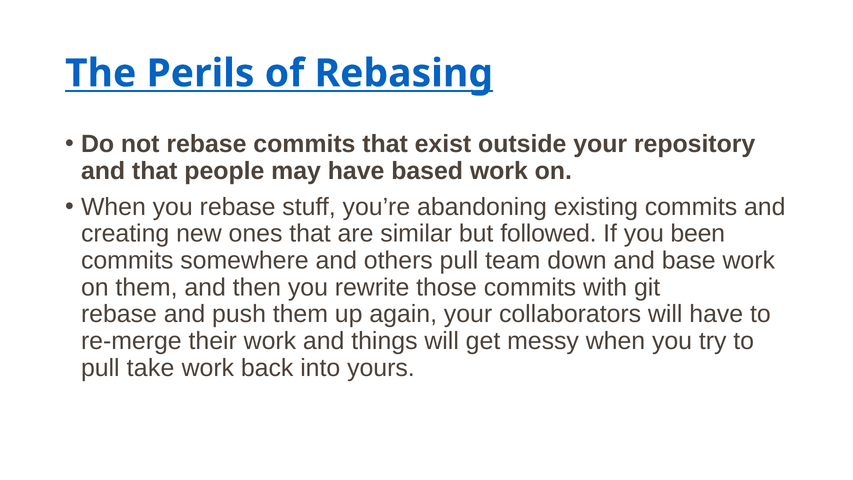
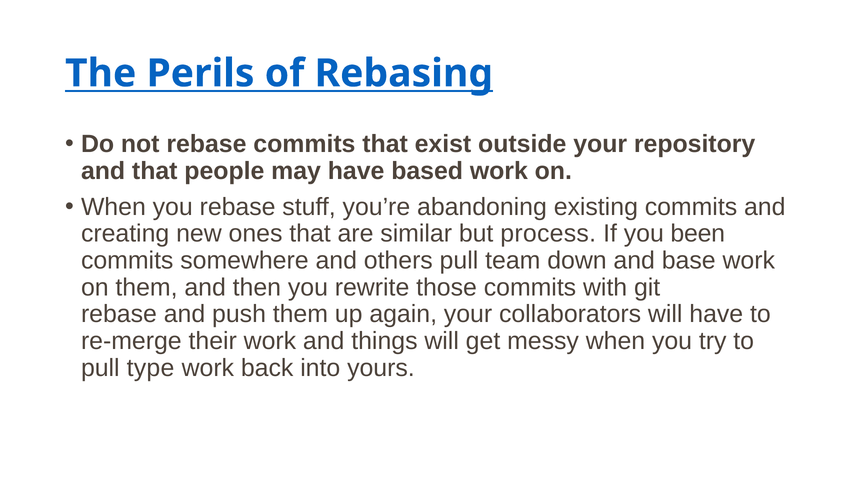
followed: followed -> process
take: take -> type
